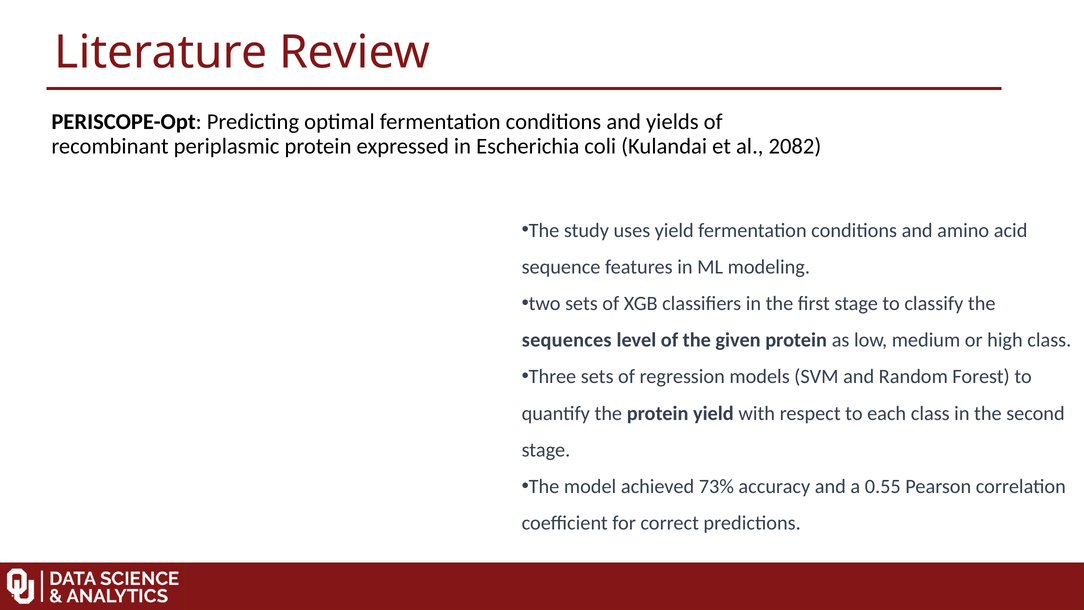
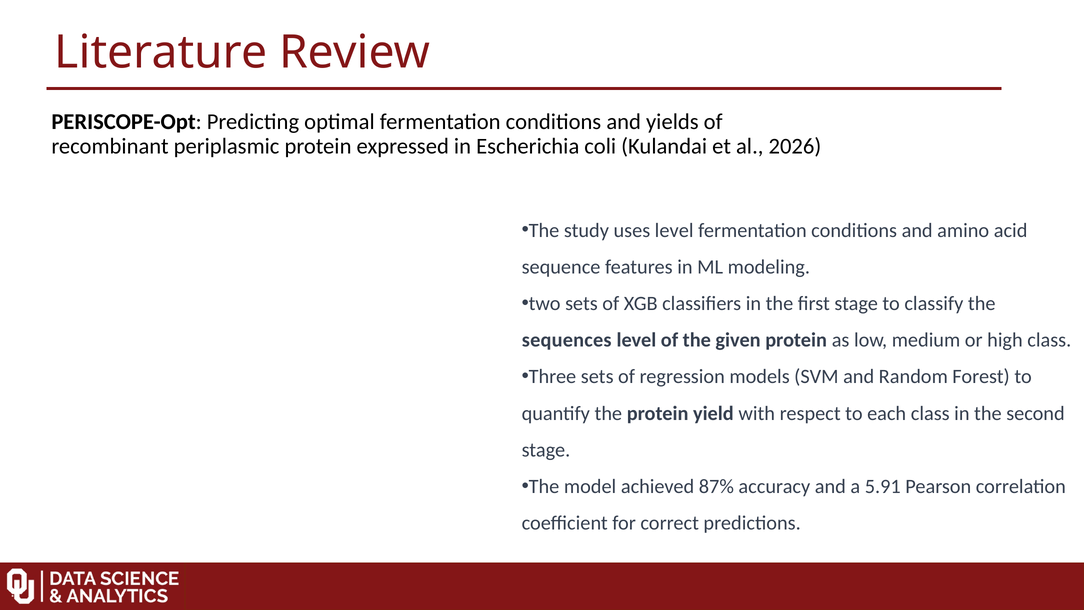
2082: 2082 -> 2026
uses yield: yield -> level
73%: 73% -> 87%
0.55: 0.55 -> 5.91
